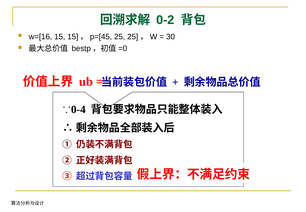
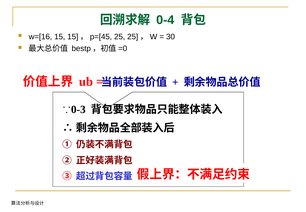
0-2: 0-2 -> 0-4
0-4: 0-4 -> 0-3
